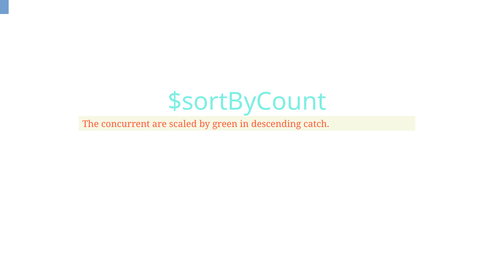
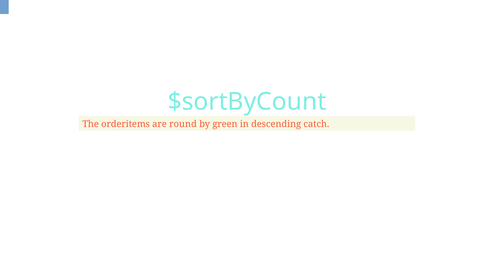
concurrent: concurrent -> orderitems
scaled: scaled -> round
